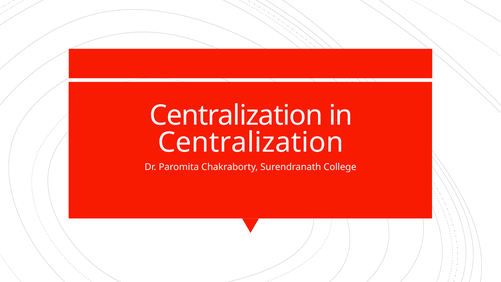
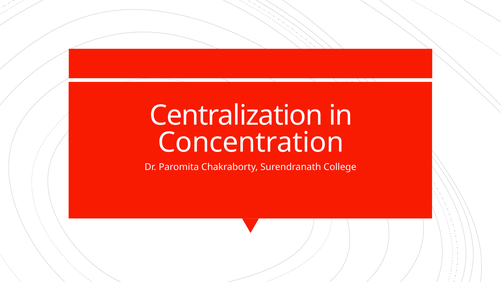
Centralization at (251, 142): Centralization -> Concentration
